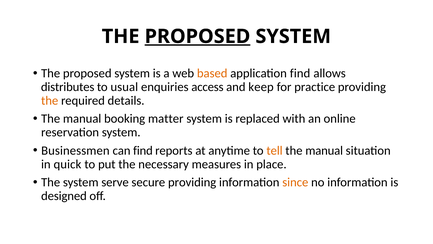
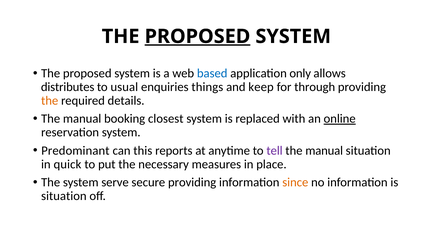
based colour: orange -> blue
application find: find -> only
access: access -> things
practice: practice -> through
matter: matter -> closest
online underline: none -> present
Businessmen: Businessmen -> Predominant
can find: find -> this
tell colour: orange -> purple
designed at (64, 196): designed -> situation
